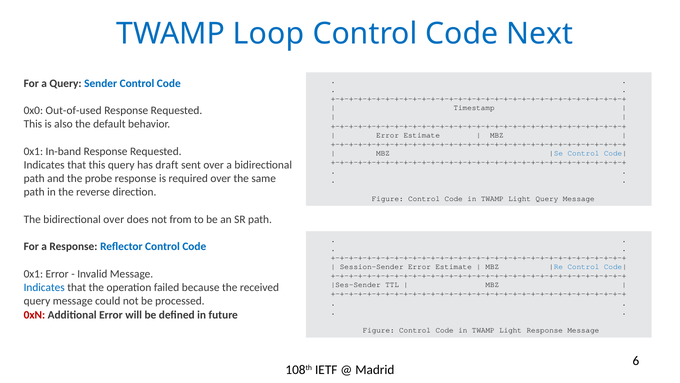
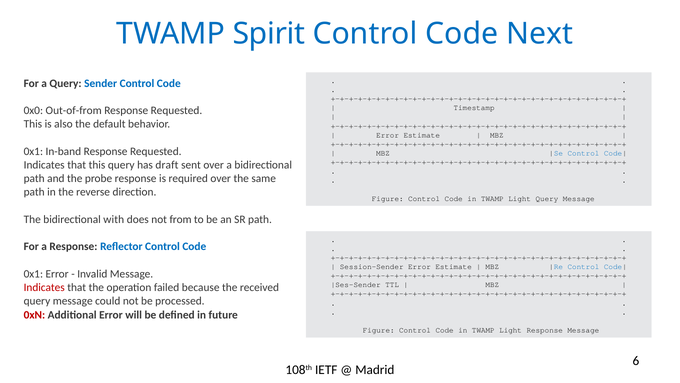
Loop: Loop -> Spirit
Out-of-used: Out-of-used -> Out-of-from
bidirectional over: over -> with
Indicates at (44, 287) colour: blue -> red
